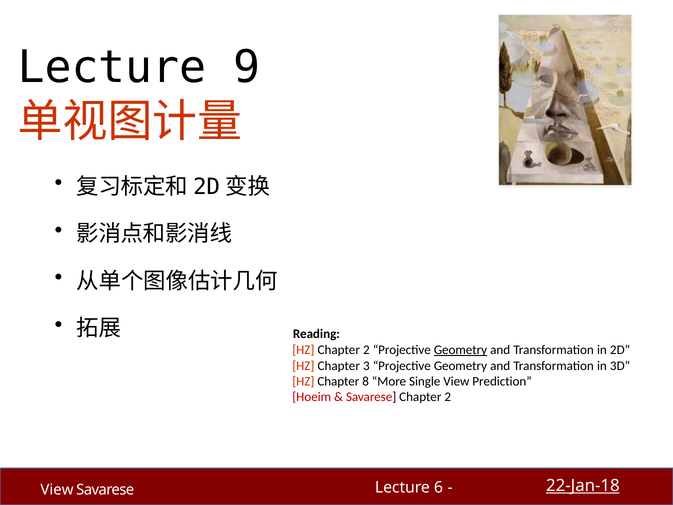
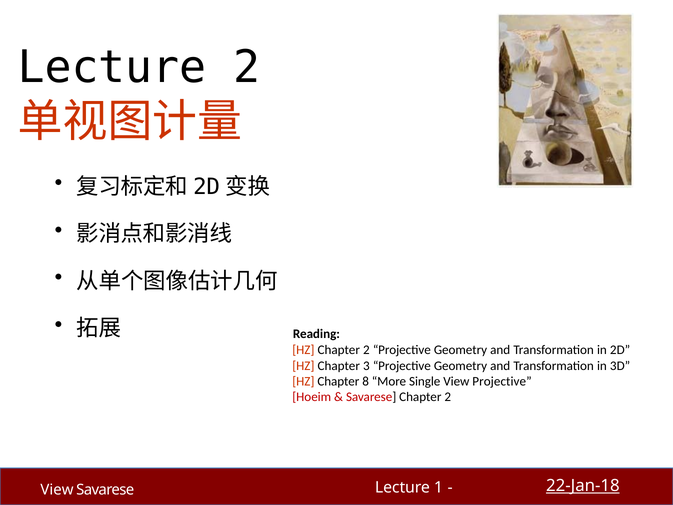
Lecture 9: 9 -> 2
Geometry at (460, 350) underline: present -> none
View Prediction: Prediction -> Projective
6: 6 -> 1
